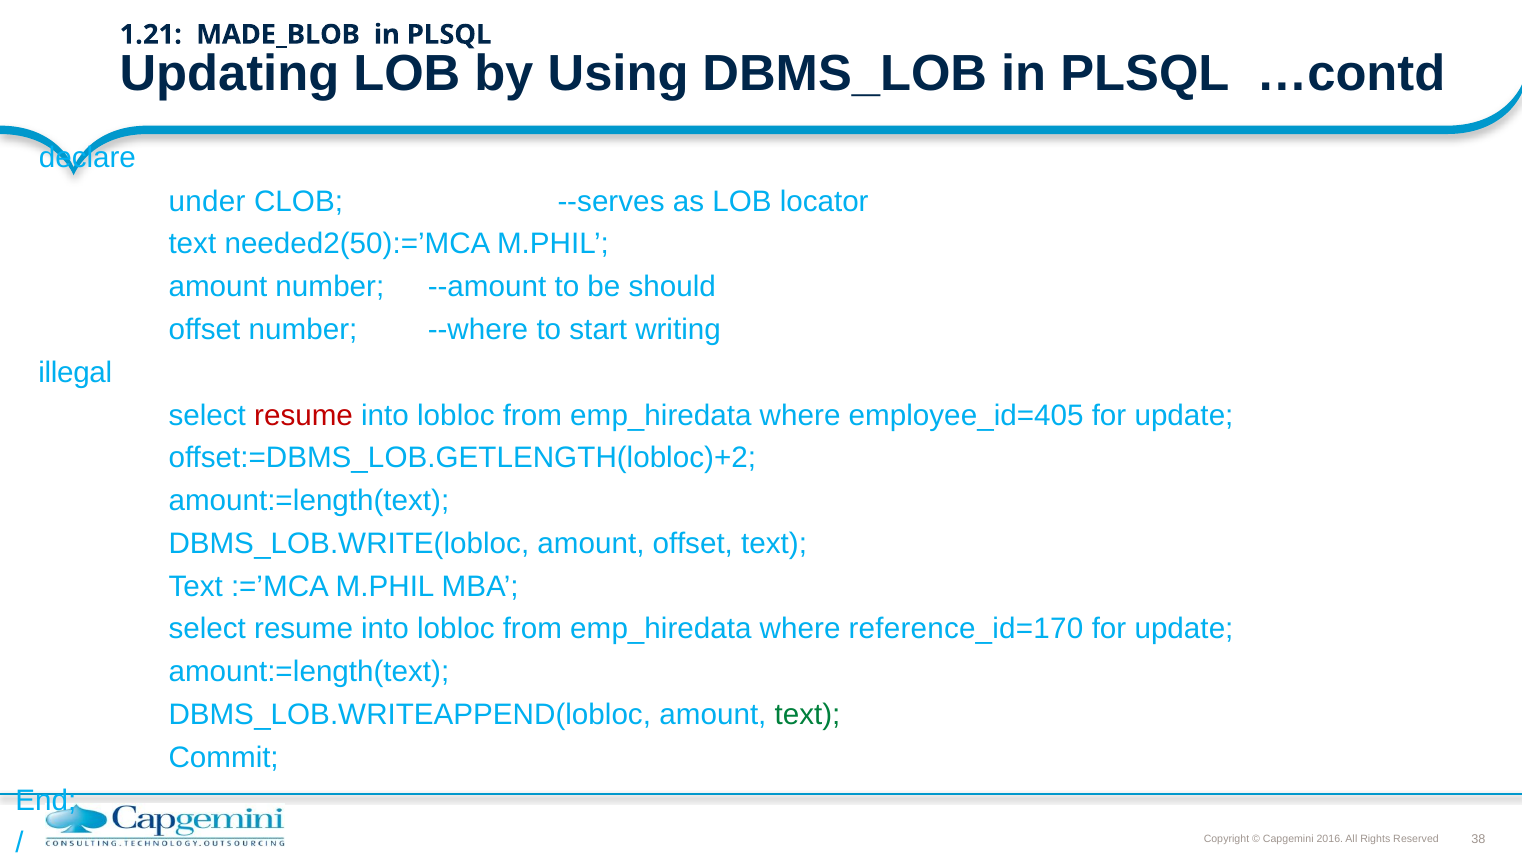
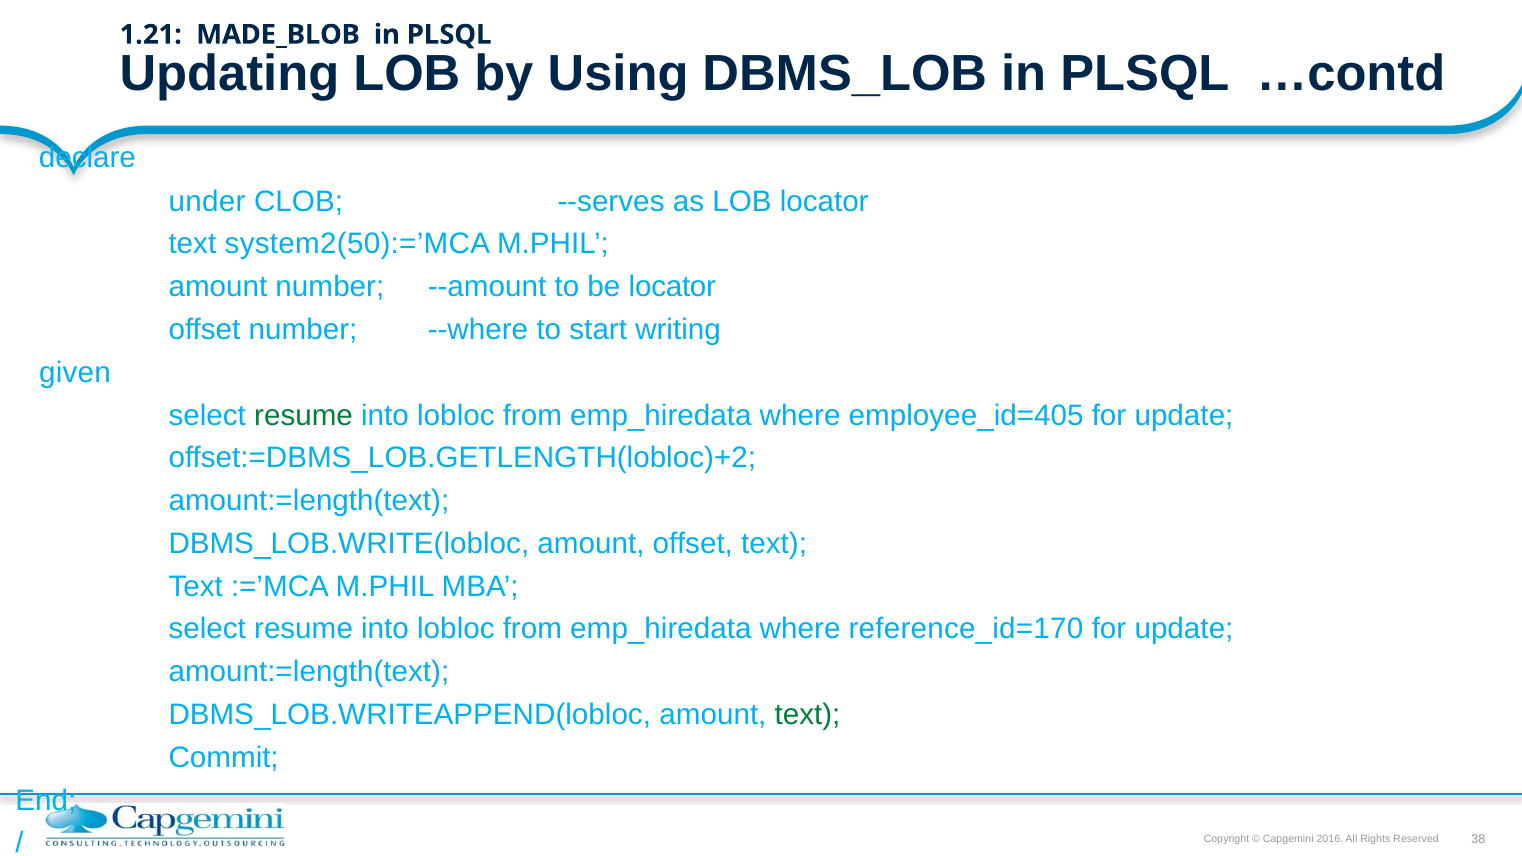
needed2(50):=’MCA: needed2(50):=’MCA -> system2(50):=’MCA
be should: should -> locator
illegal: illegal -> given
resume at (304, 415) colour: red -> green
